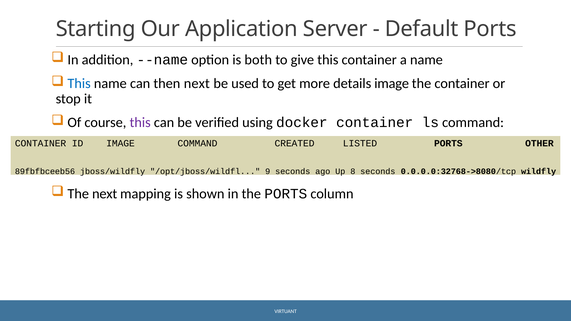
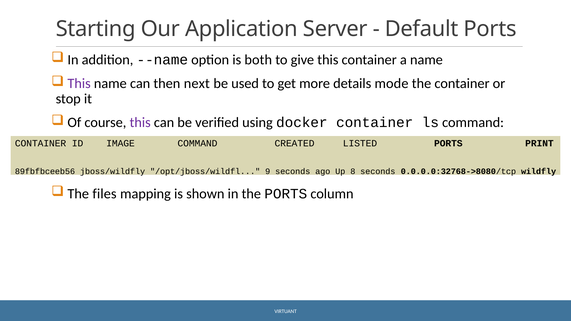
This at (79, 83) colour: blue -> purple
details image: image -> mode
OTHER: OTHER -> PRINT
The next: next -> files
